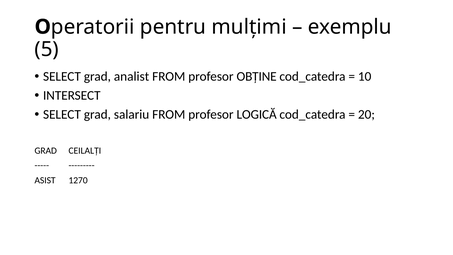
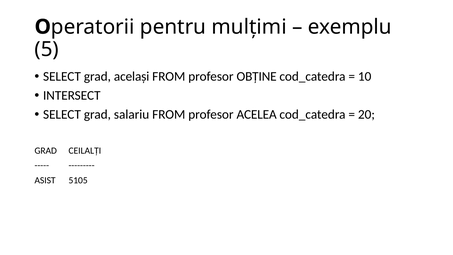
analist: analist -> acelaşi
LOGICĂ: LOGICĂ -> ACELEA
1270: 1270 -> 5105
